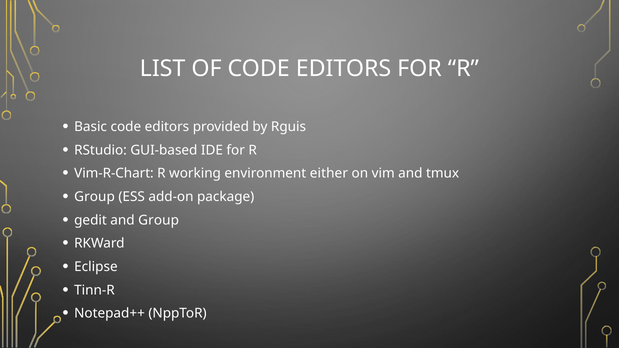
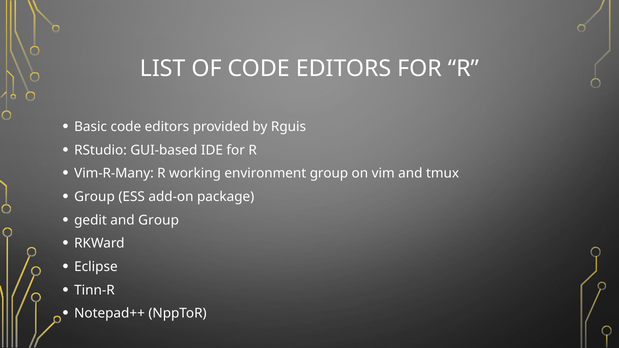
Vim-R-Chart: Vim-R-Chart -> Vim-R-Many
environment either: either -> group
